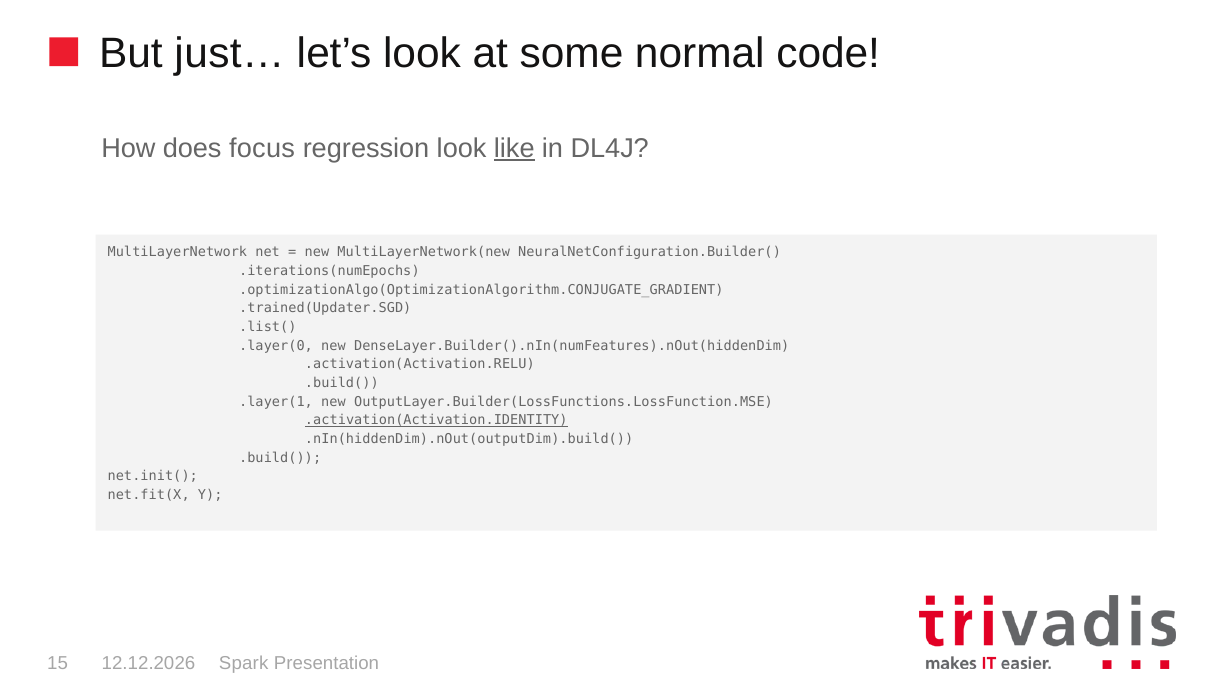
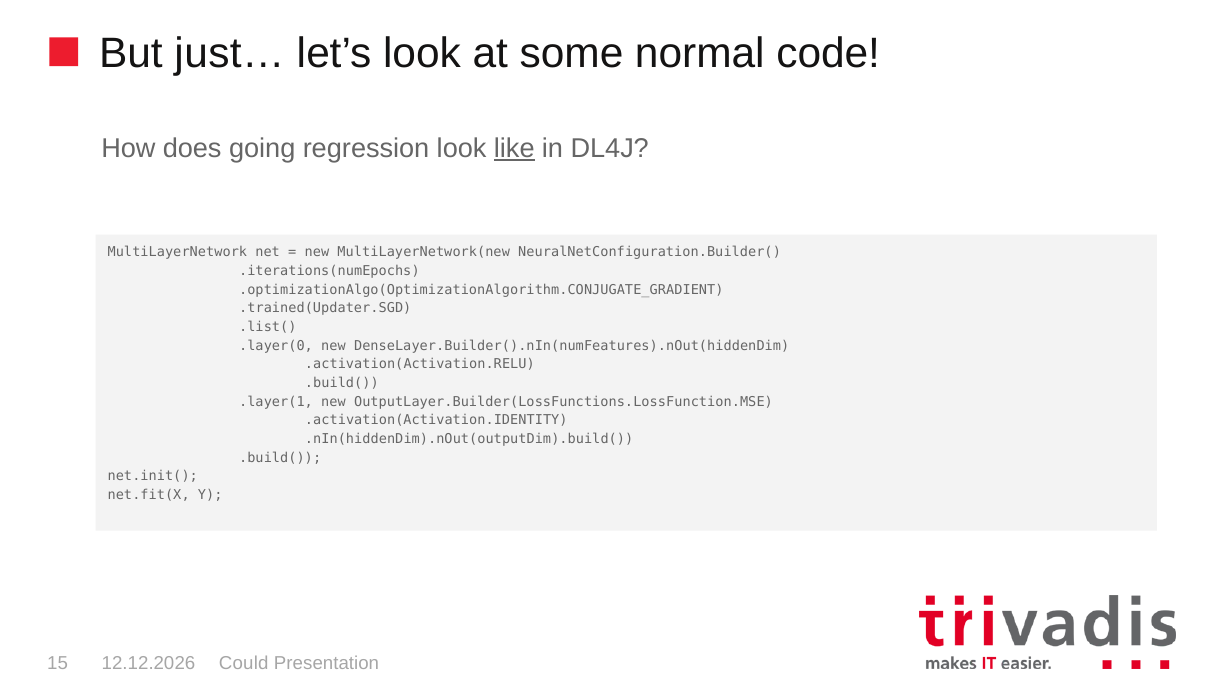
focus: focus -> going
.activation(Activation.IDENTITY underline: present -> none
Spark: Spark -> Could
